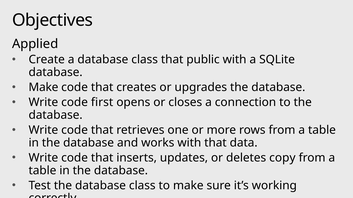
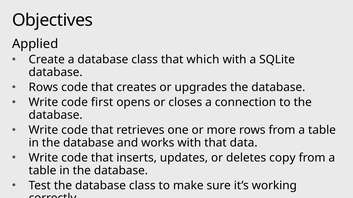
public: public -> which
Make at (43, 88): Make -> Rows
